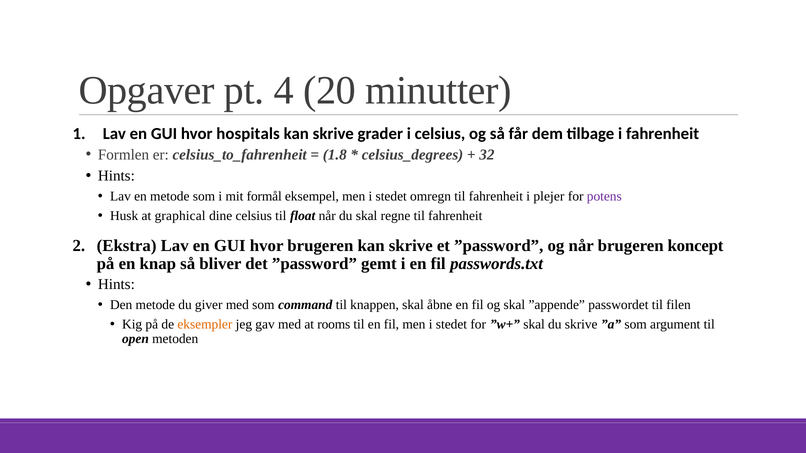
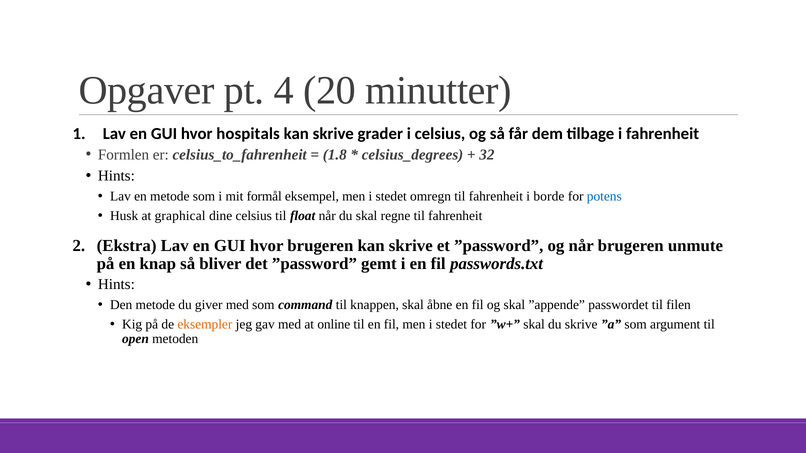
plejer: plejer -> borde
potens colour: purple -> blue
koncept: koncept -> unmute
rooms: rooms -> online
